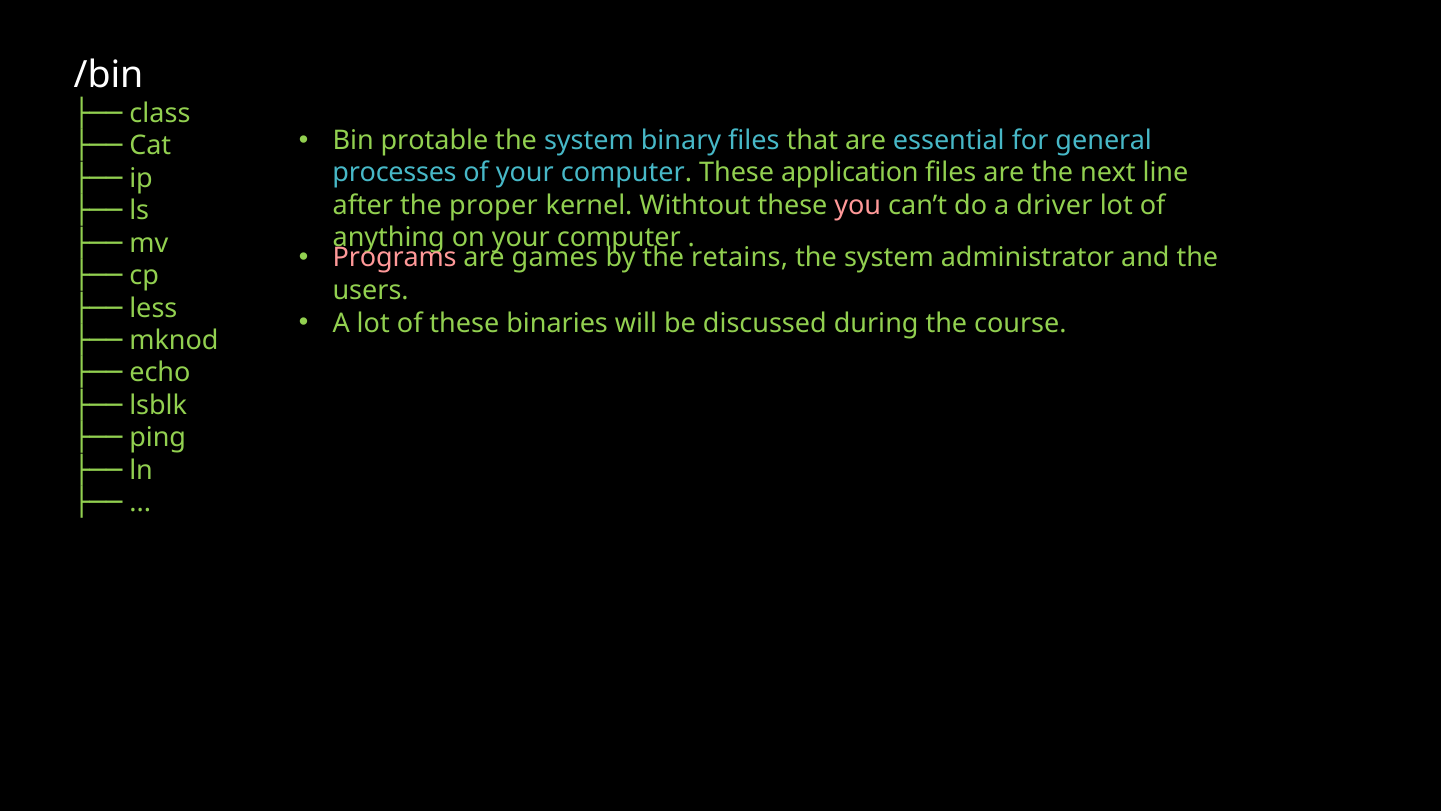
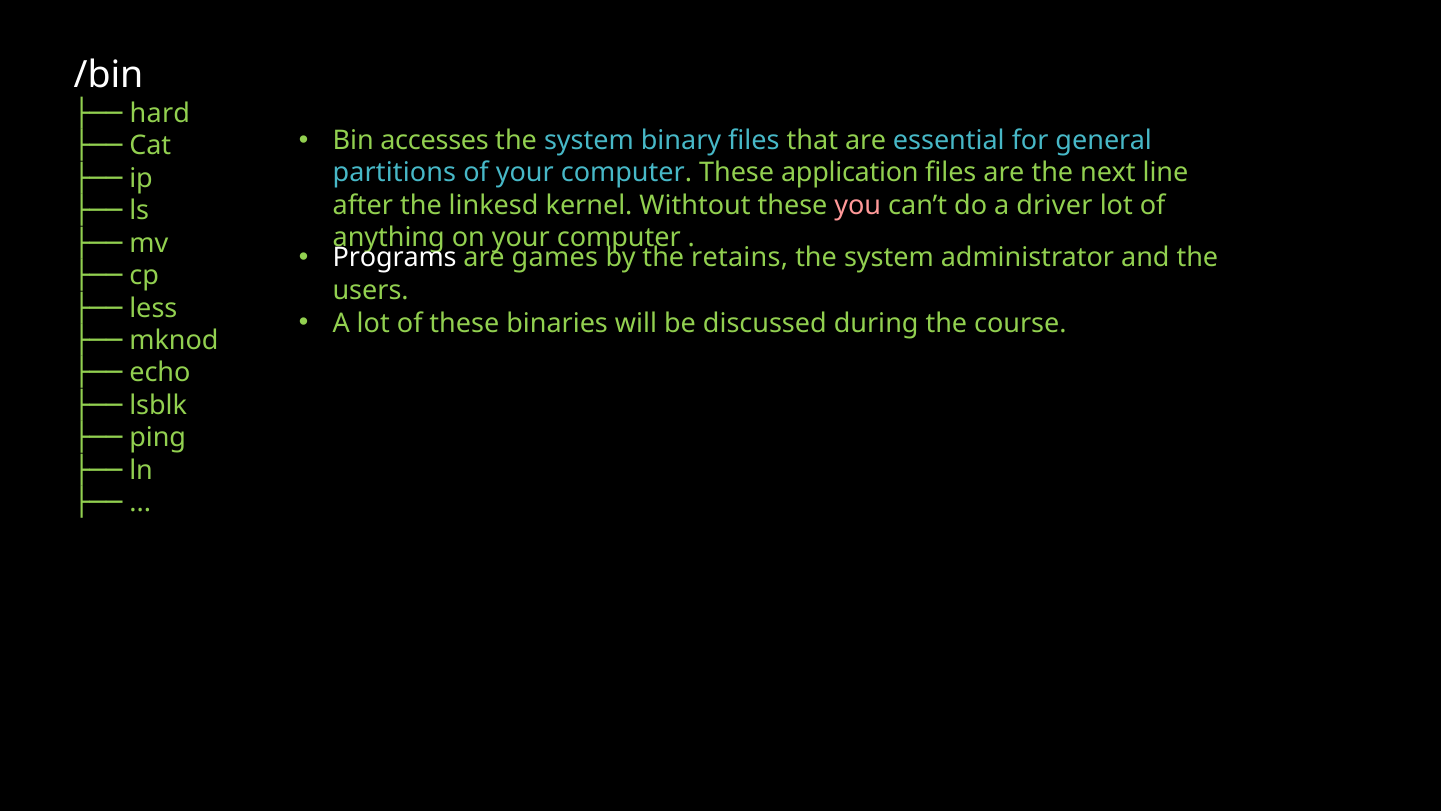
class: class -> hard
protable: protable -> accesses
processes: processes -> partitions
proper: proper -> linkesd
Programs colour: pink -> white
